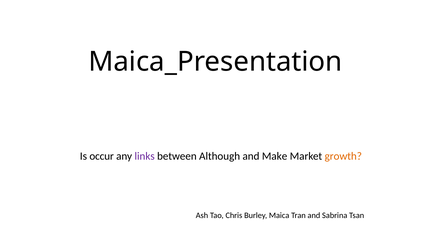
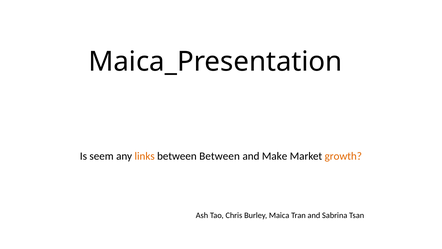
occur: occur -> seem
links colour: purple -> orange
between Although: Although -> Between
